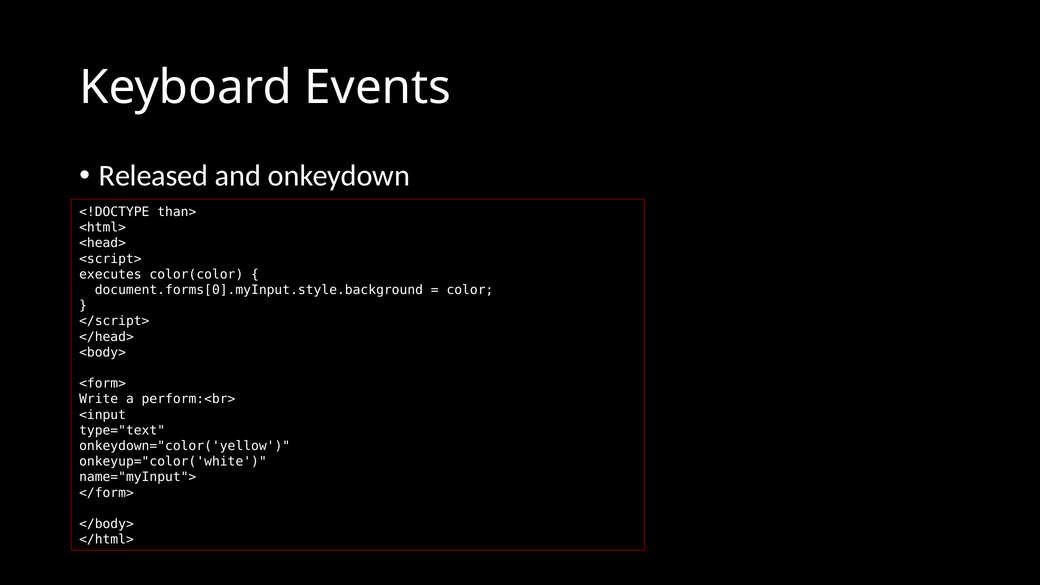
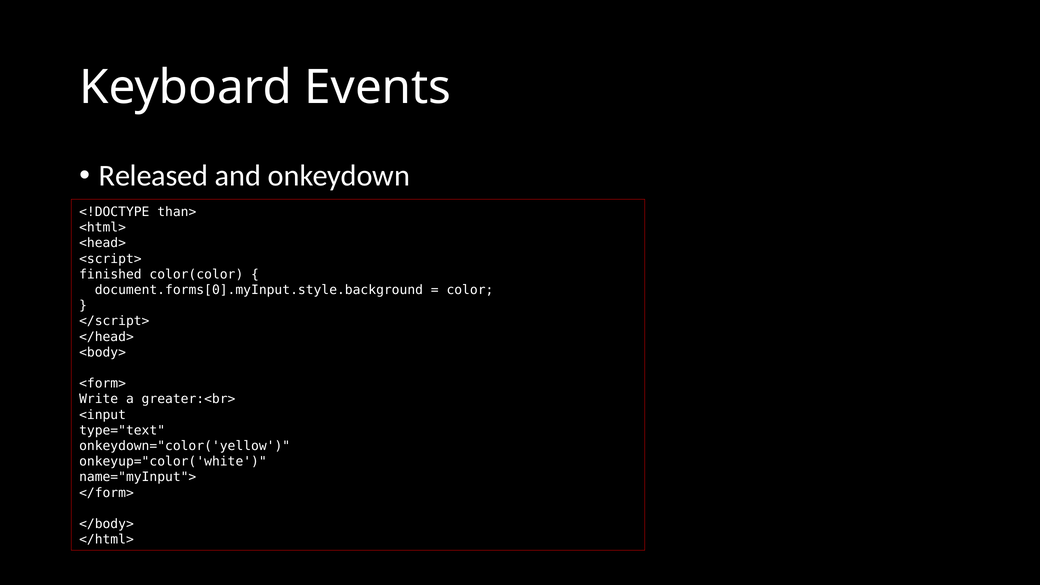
executes: executes -> finished
perform:<br>: perform:<br> -> greater:<br>
